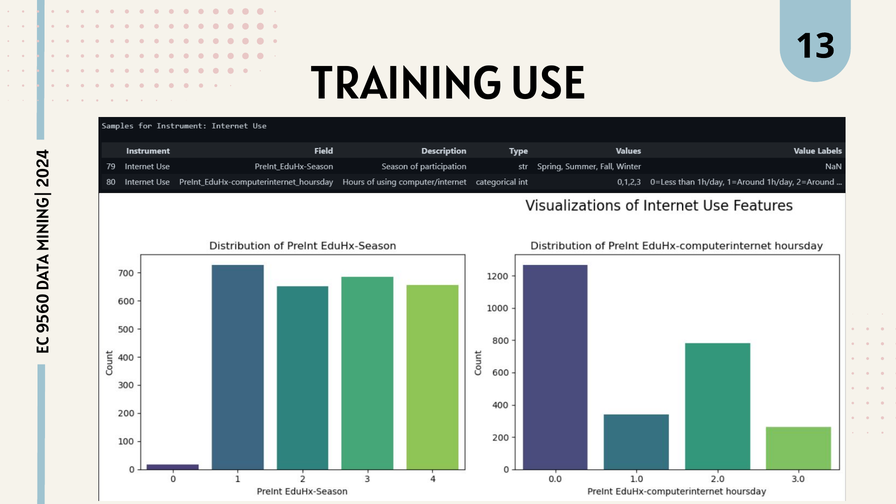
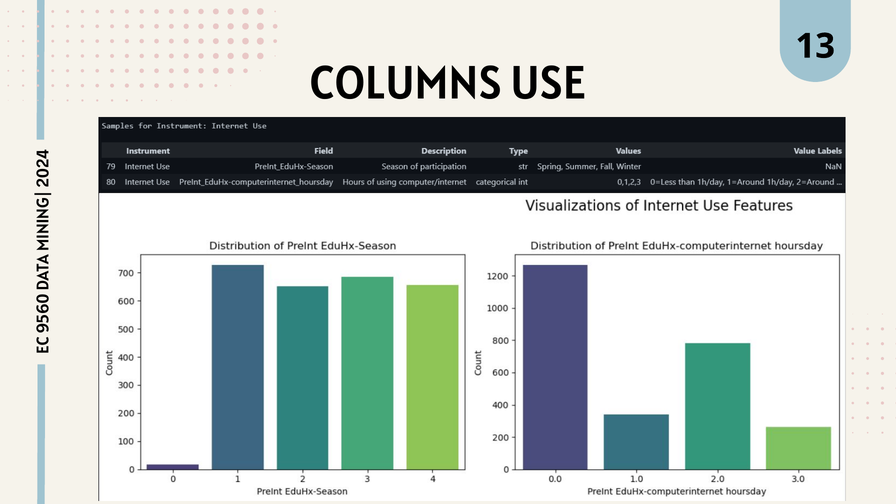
TRAINING: TRAINING -> COLUMNS
